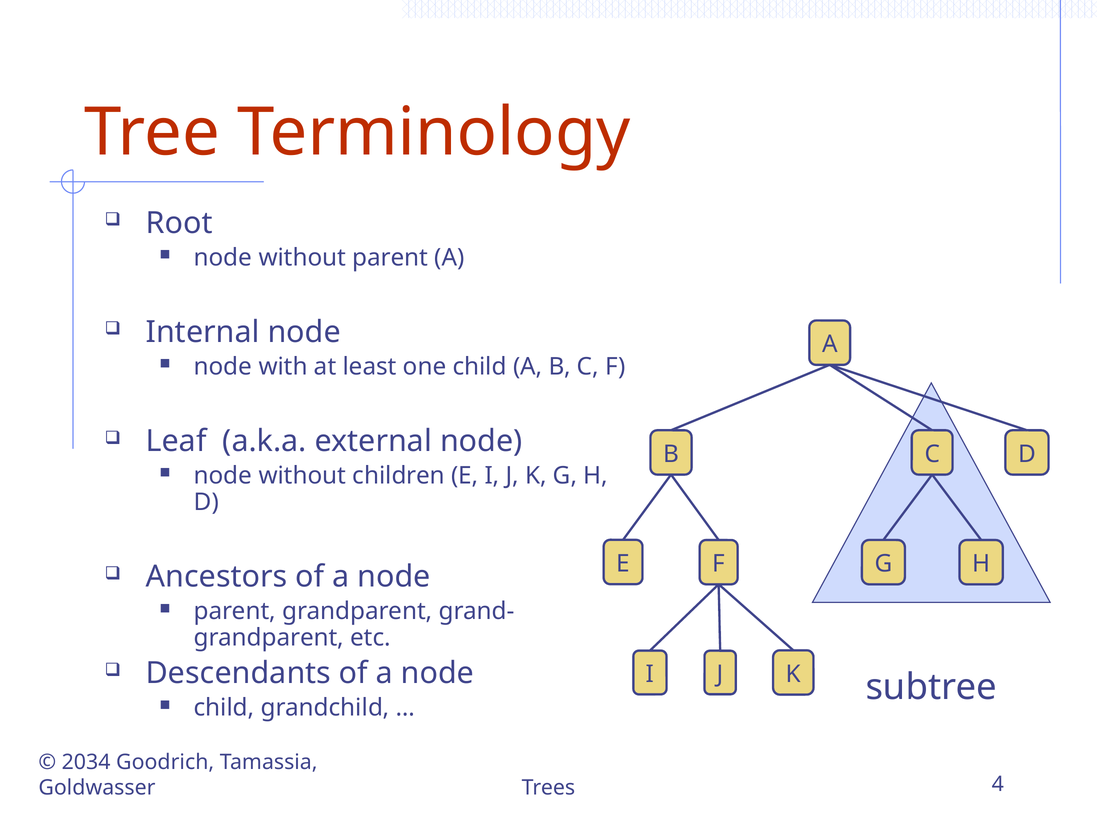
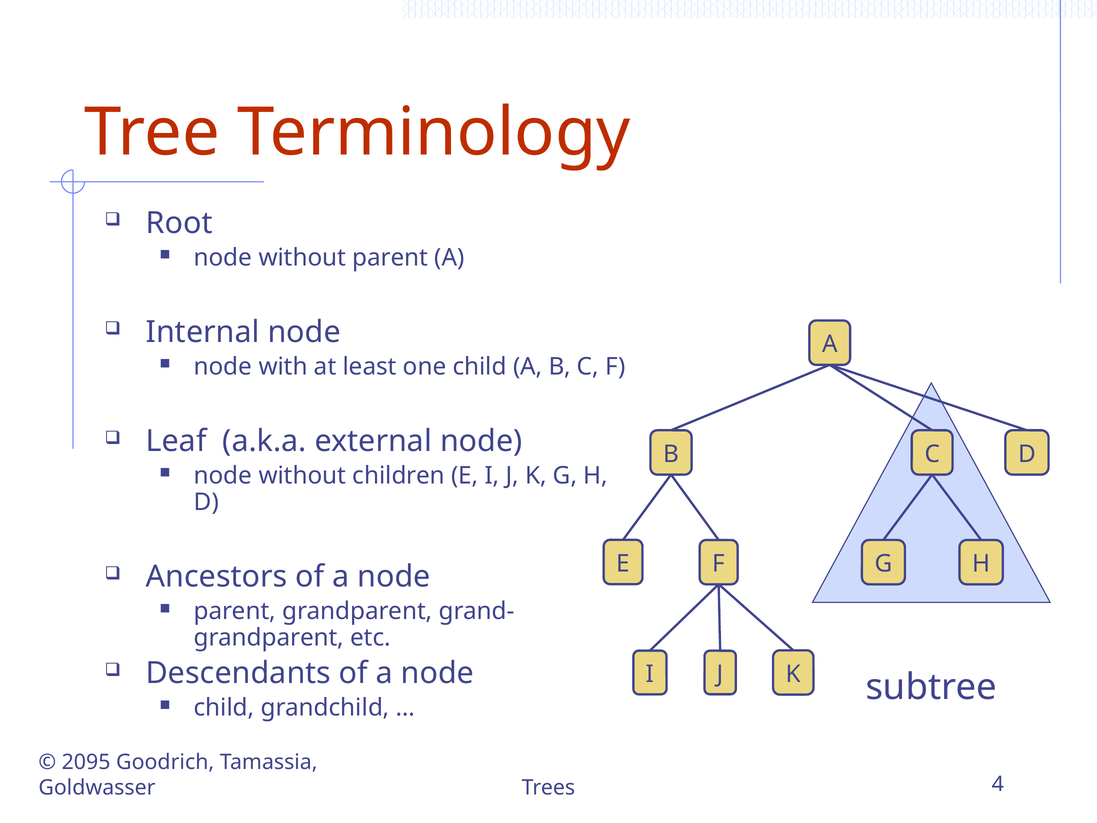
2034: 2034 -> 2095
